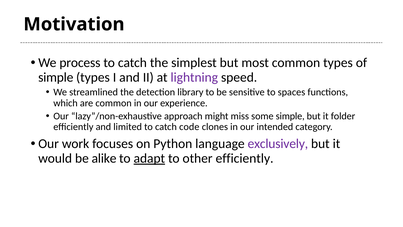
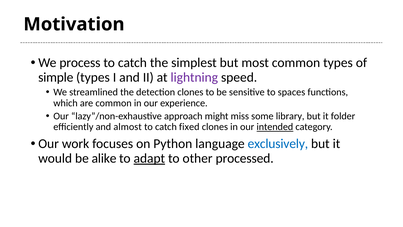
detection library: library -> clones
some simple: simple -> library
limited: limited -> almost
code: code -> fixed
intended underline: none -> present
exclusively colour: purple -> blue
other efficiently: efficiently -> processed
